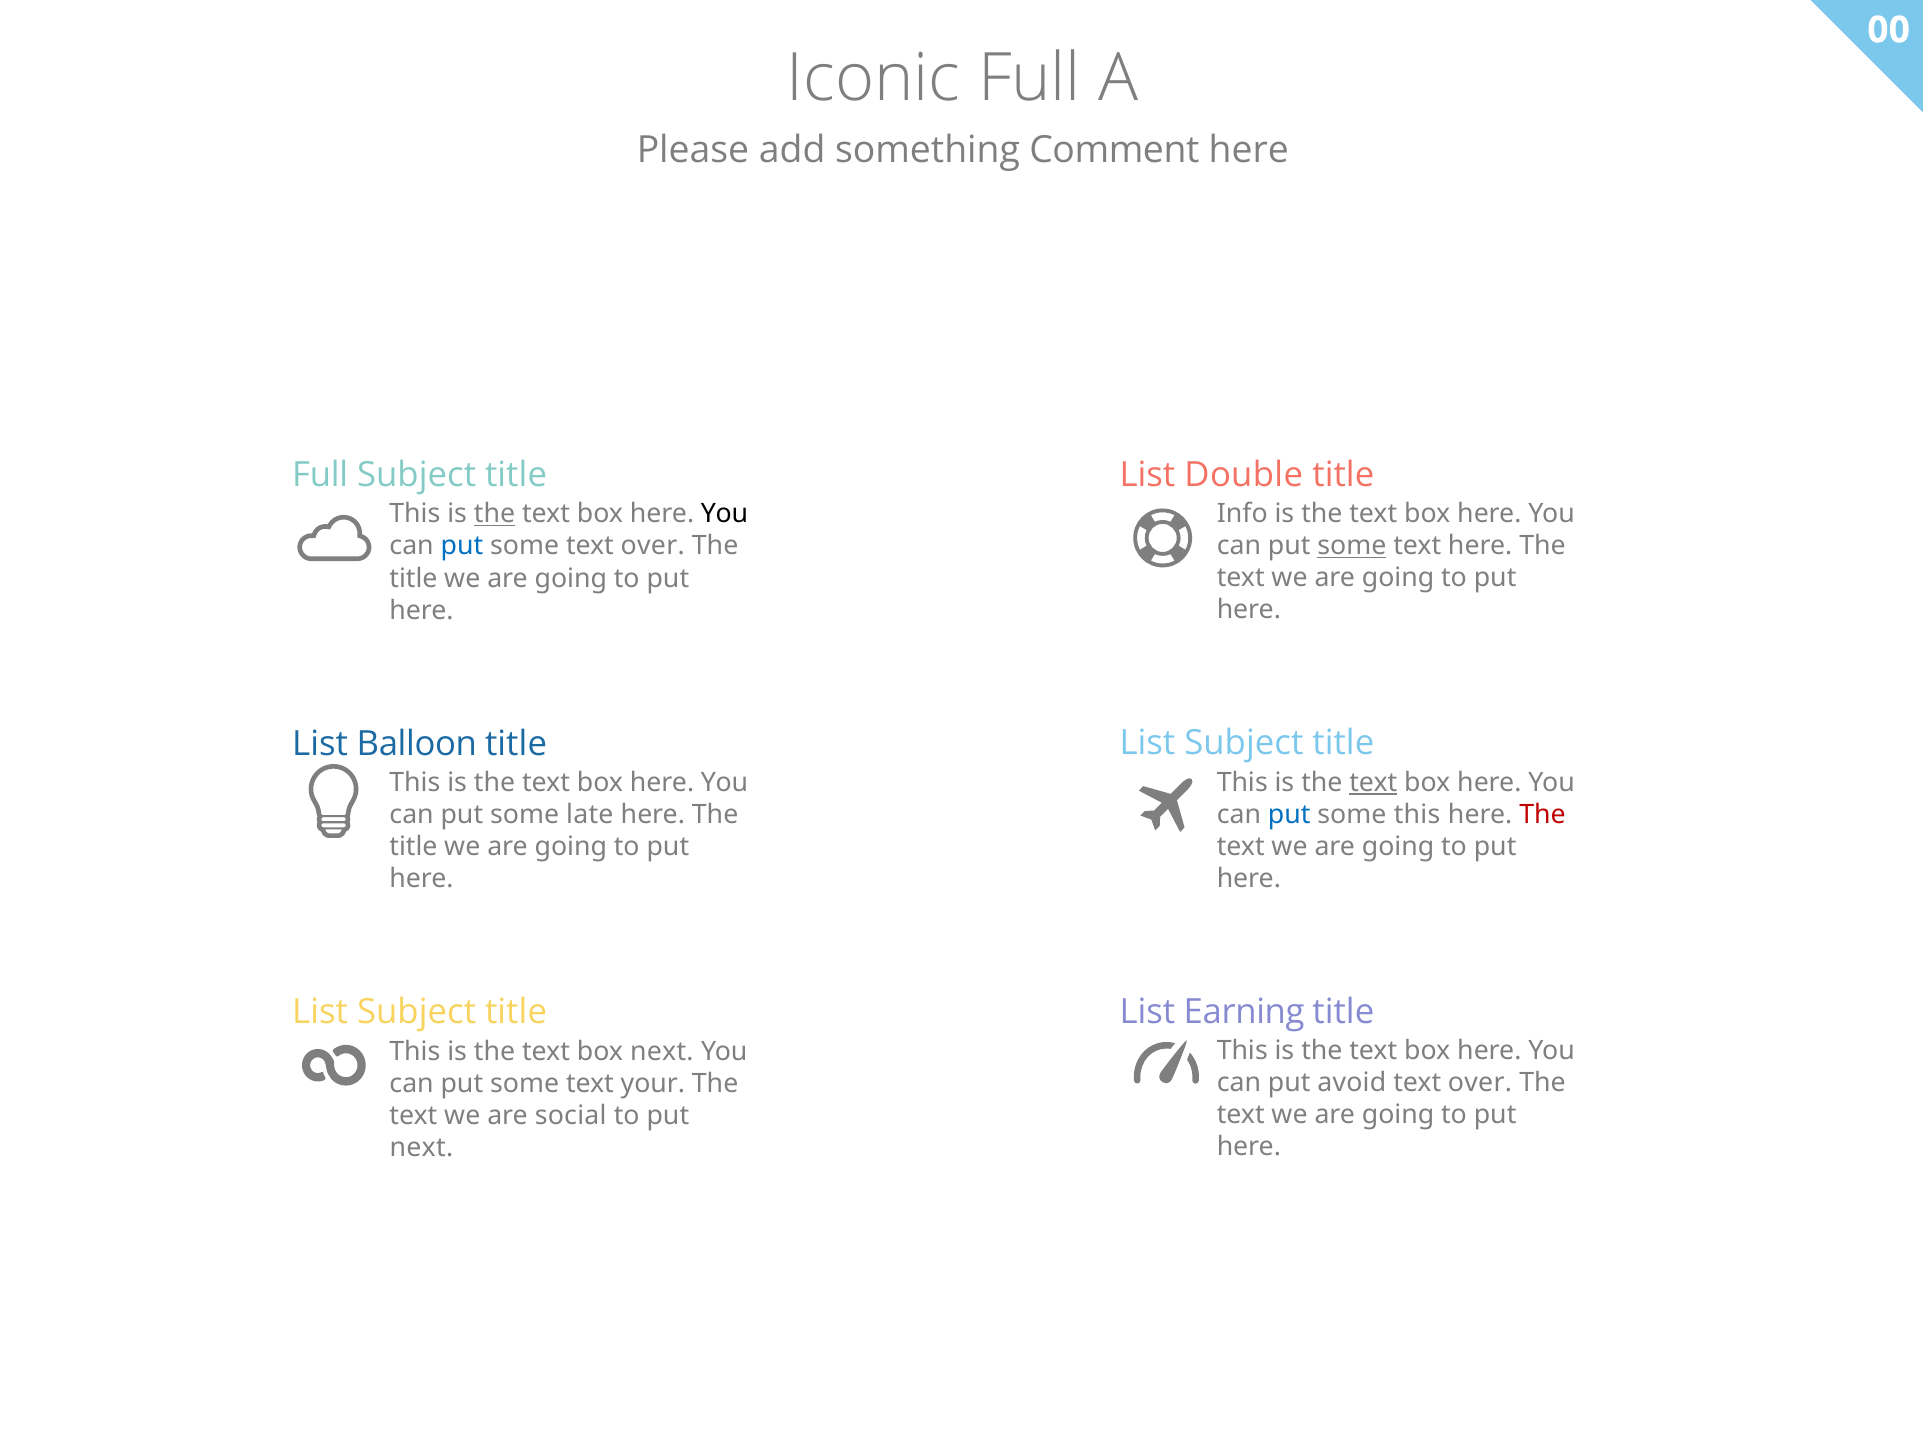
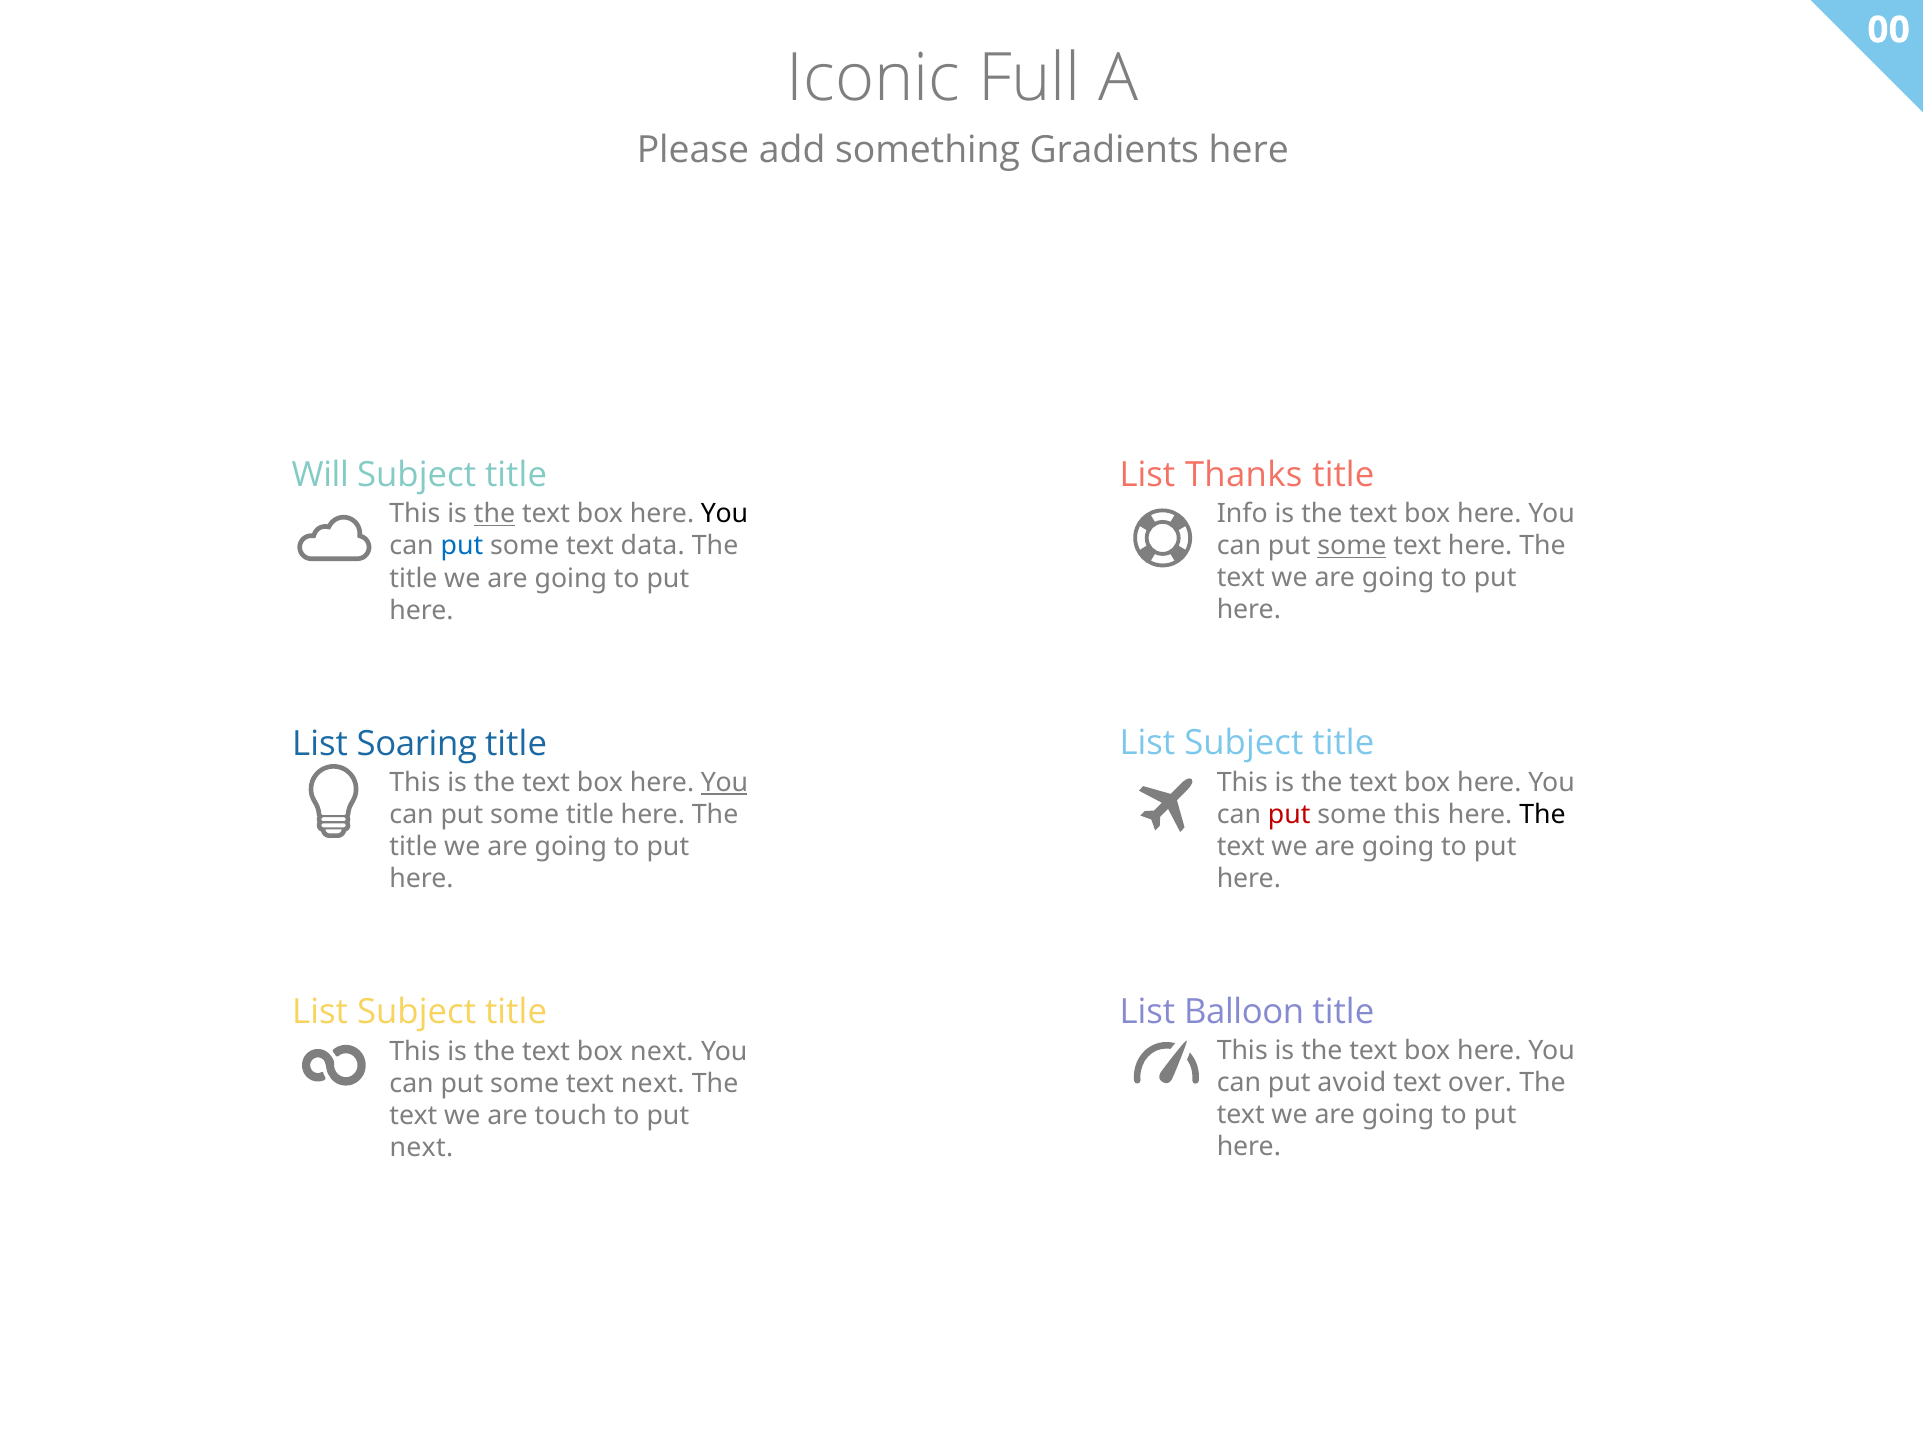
Comment: Comment -> Gradients
Double: Double -> Thanks
Full at (320, 475): Full -> Will
some text over: over -> data
Balloon: Balloon -> Soaring
text at (1373, 783) underline: present -> none
You at (724, 783) underline: none -> present
put at (1289, 815) colour: blue -> red
The at (1542, 815) colour: red -> black
some late: late -> title
Earning: Earning -> Balloon
text your: your -> next
social: social -> touch
